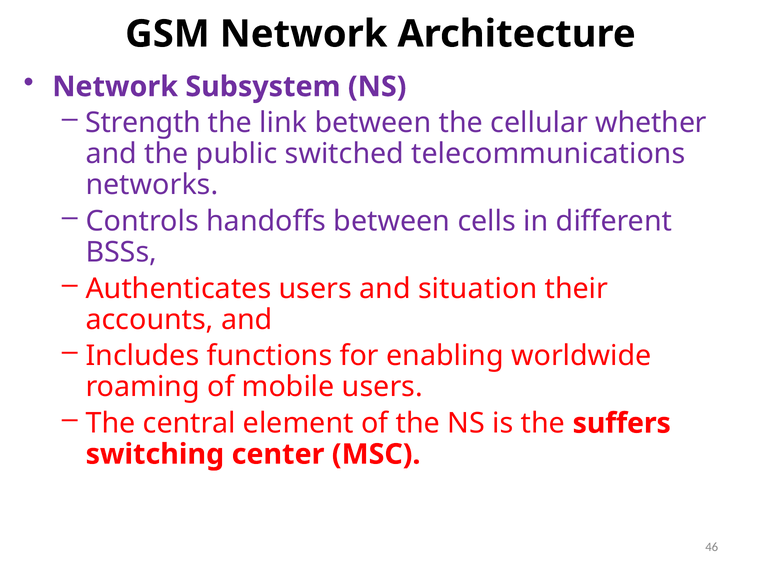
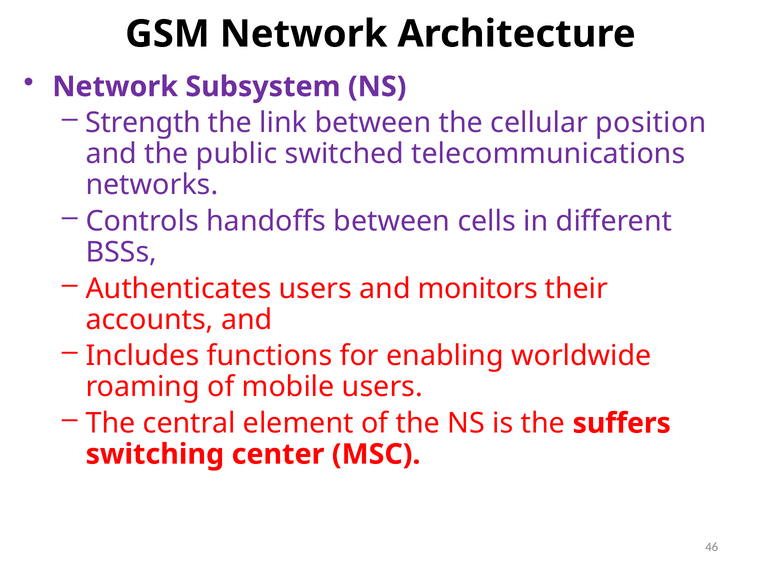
whether: whether -> position
situation: situation -> monitors
